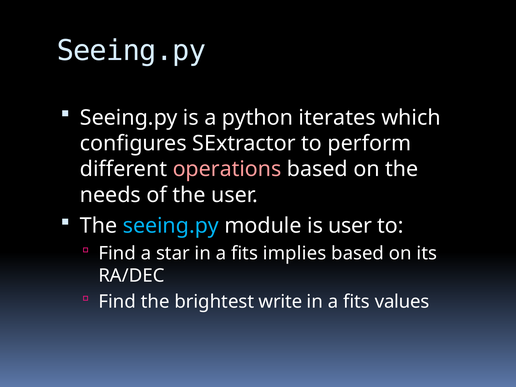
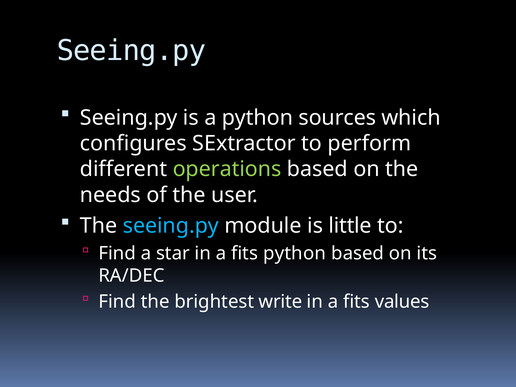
iterates: iterates -> sources
operations colour: pink -> light green
is user: user -> little
fits implies: implies -> python
